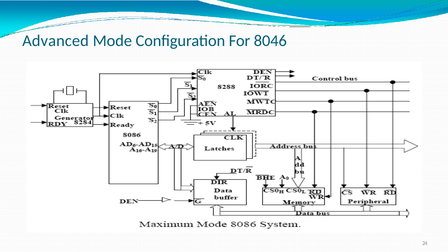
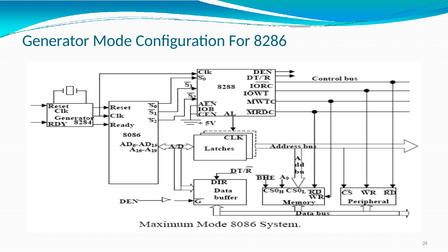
Advanced: Advanced -> Generator
8046: 8046 -> 8286
